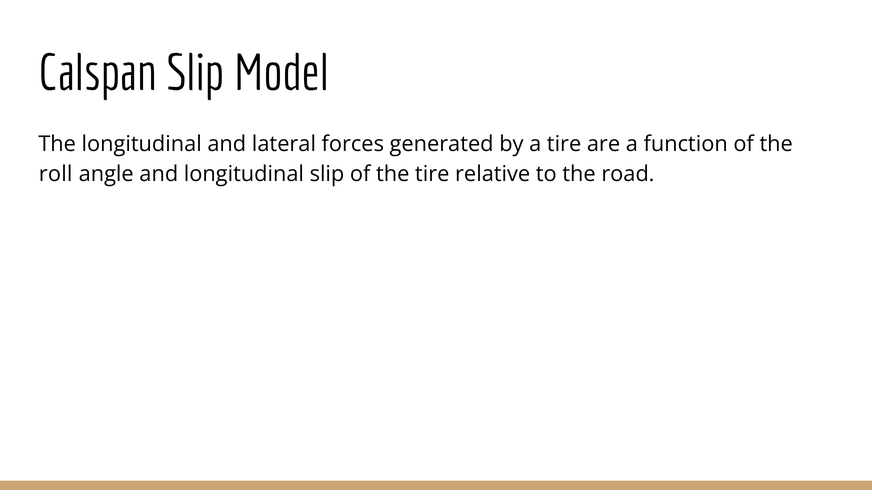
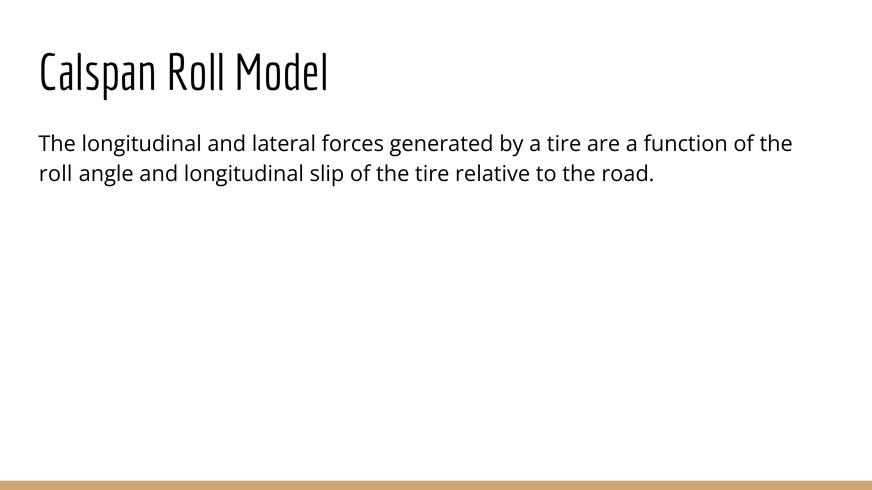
Calspan Slip: Slip -> Roll
